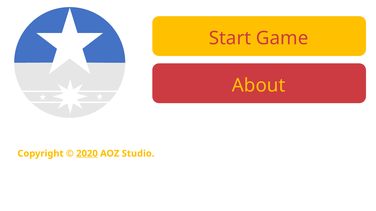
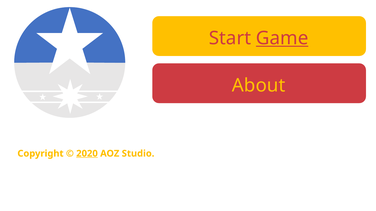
Game underline: none -> present
